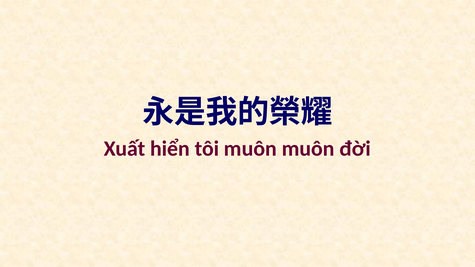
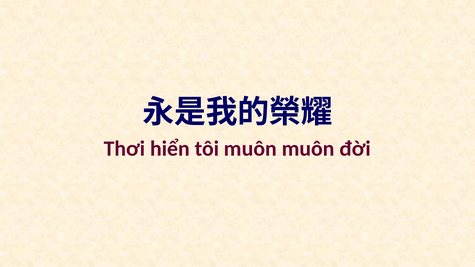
Xuất: Xuất -> Thơi
